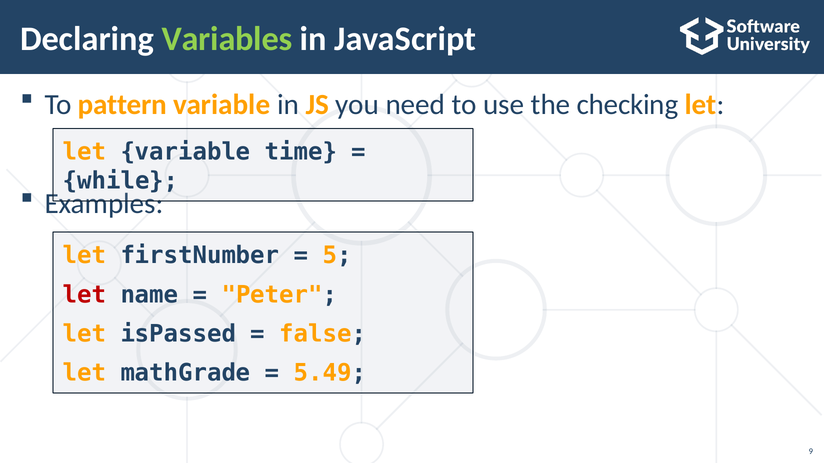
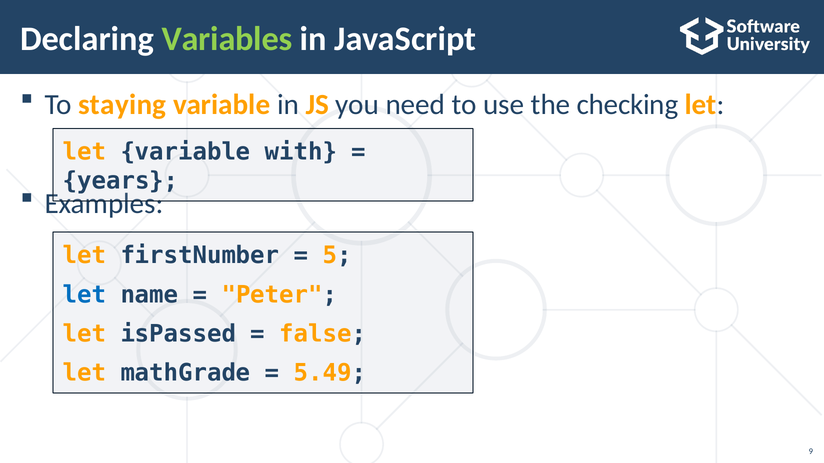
pattern: pattern -> staying
time: time -> with
while: while -> years
let at (85, 295) colour: red -> blue
